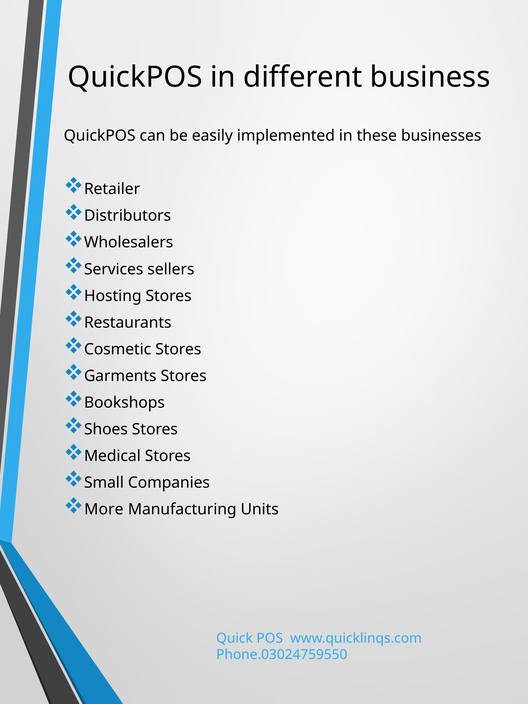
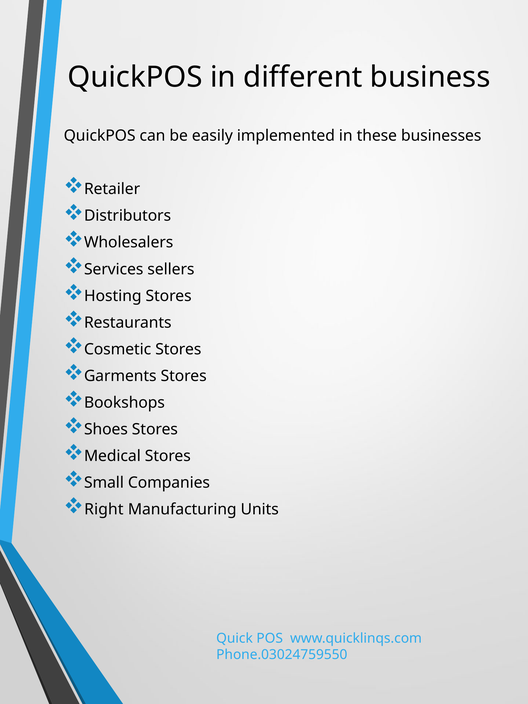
More: More -> Right
